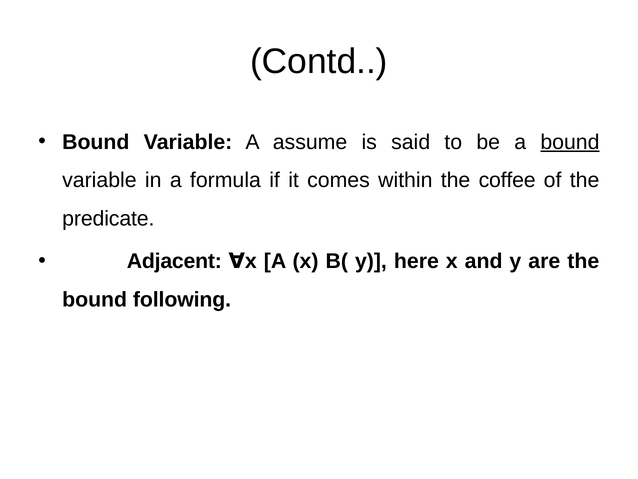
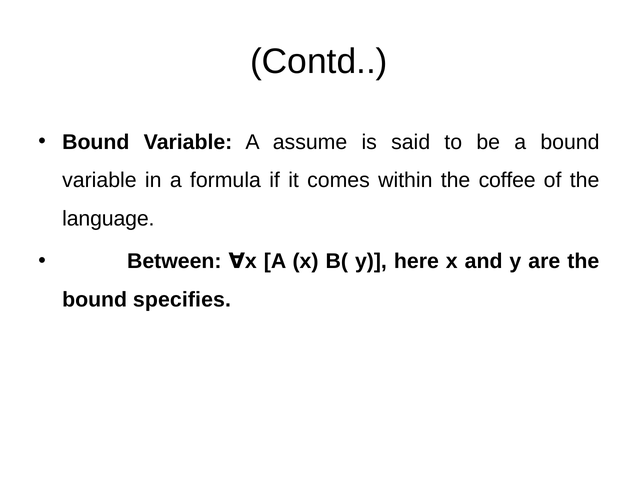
bound at (570, 142) underline: present -> none
predicate: predicate -> language
Adjacent: Adjacent -> Between
following: following -> specifies
